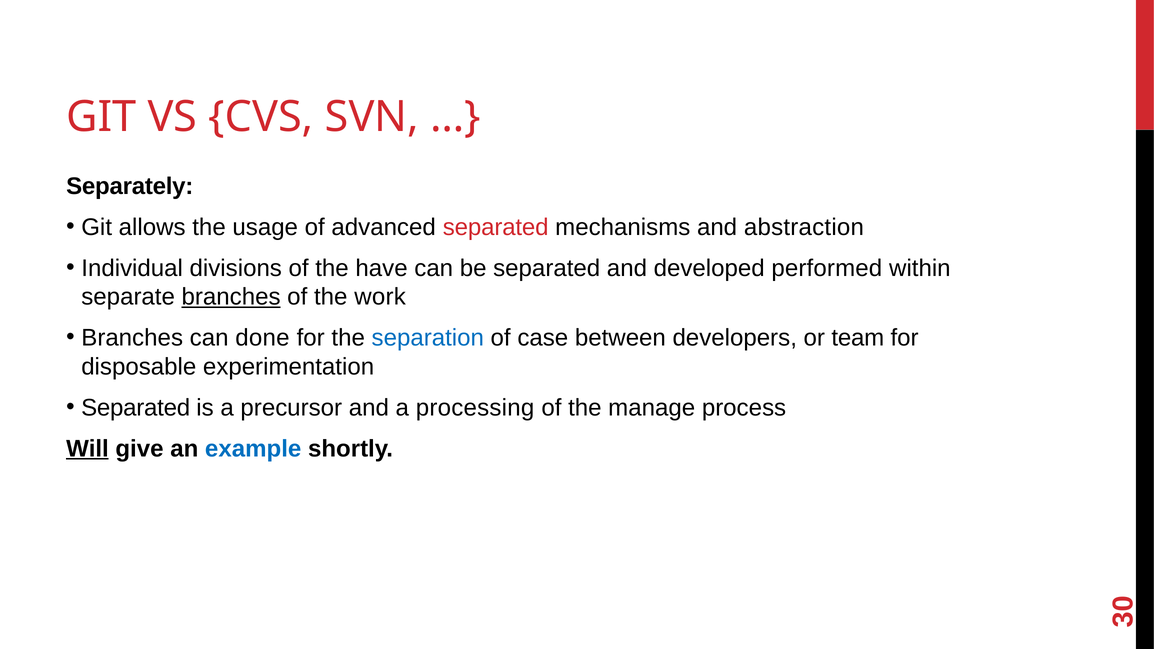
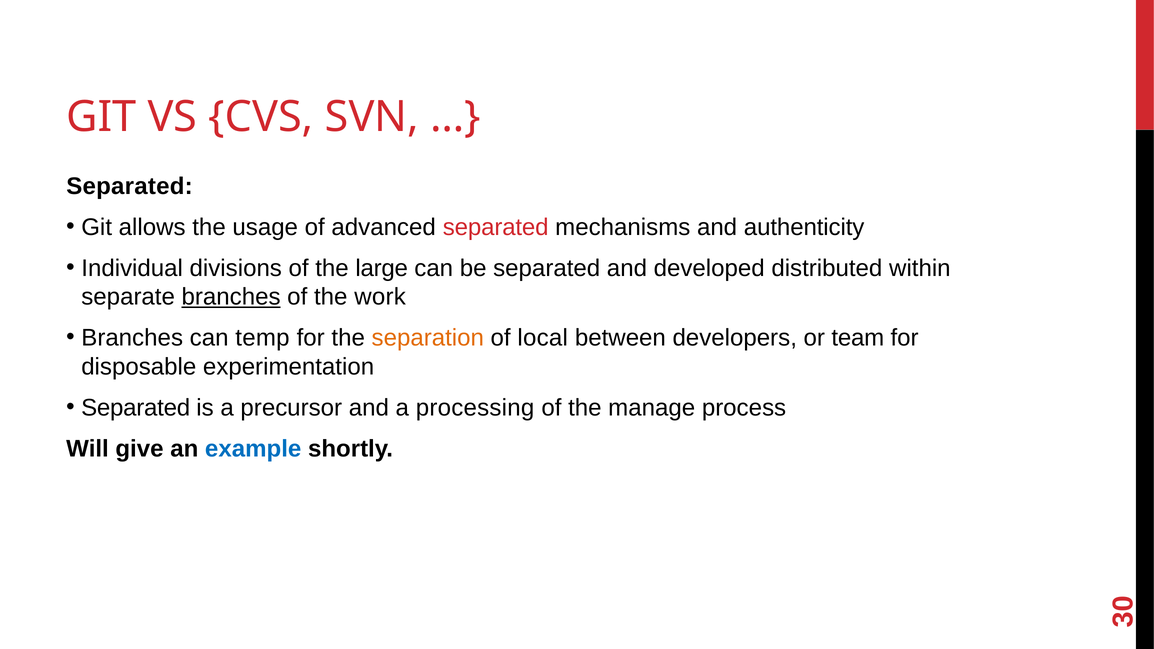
Separately at (130, 186): Separately -> Separated
abstraction: abstraction -> authenticity
have: have -> large
performed: performed -> distributed
done: done -> temp
separation colour: blue -> orange
case: case -> local
Will underline: present -> none
